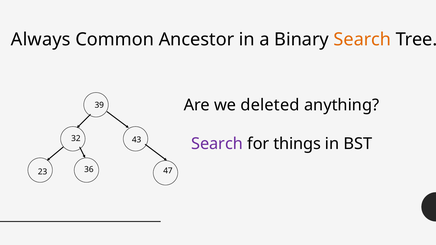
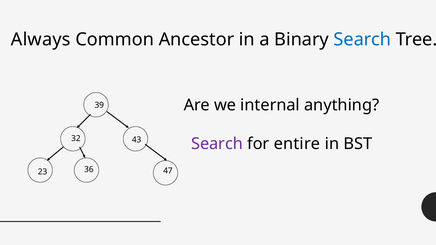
Search at (362, 40) colour: orange -> blue
deleted: deleted -> internal
things: things -> entire
